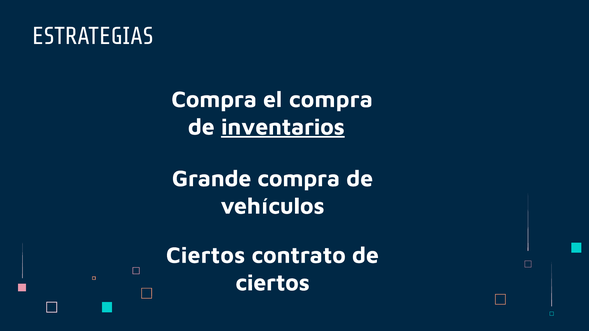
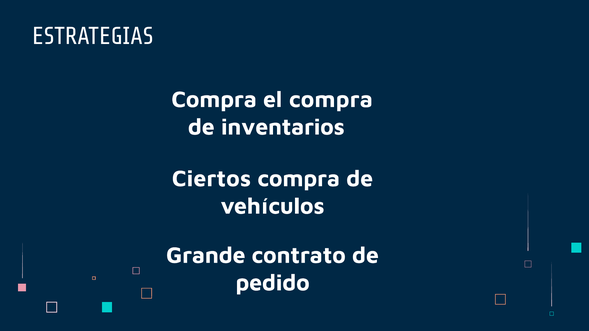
inventarios underline: present -> none
Grande: Grande -> Ciertos
Ciertos at (206, 256): Ciertos -> Grande
ciertos at (273, 283): ciertos -> pedido
